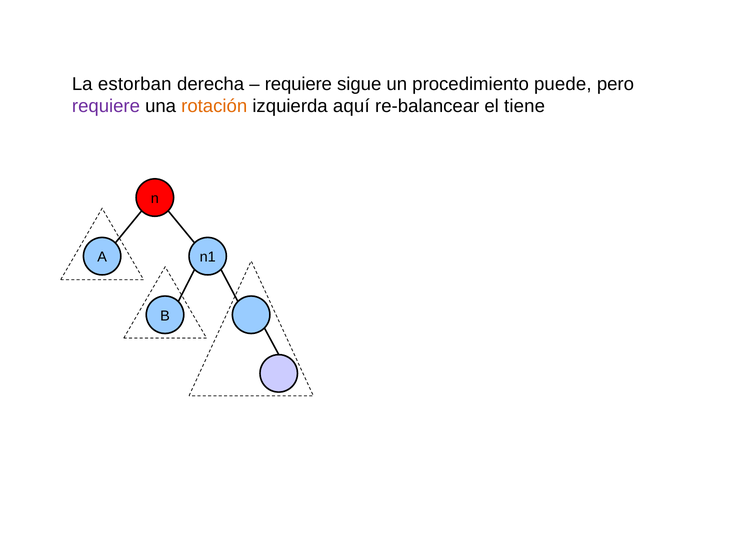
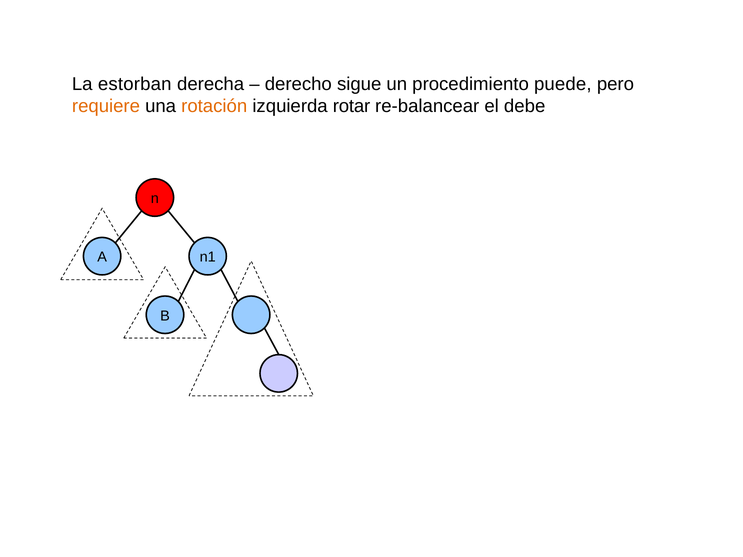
requiere at (298, 84): requiere -> derecho
requiere at (106, 106) colour: purple -> orange
aquí: aquí -> rotar
tiene: tiene -> debe
